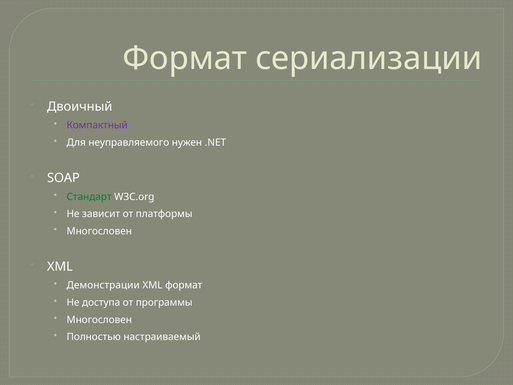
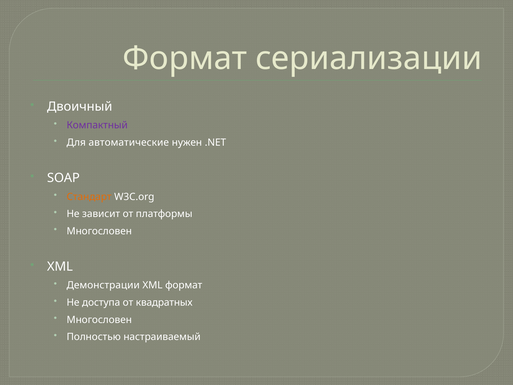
неуправляемого: неуправляемого -> автоматические
Стандарт colour: green -> orange
программы: программы -> квадратных
